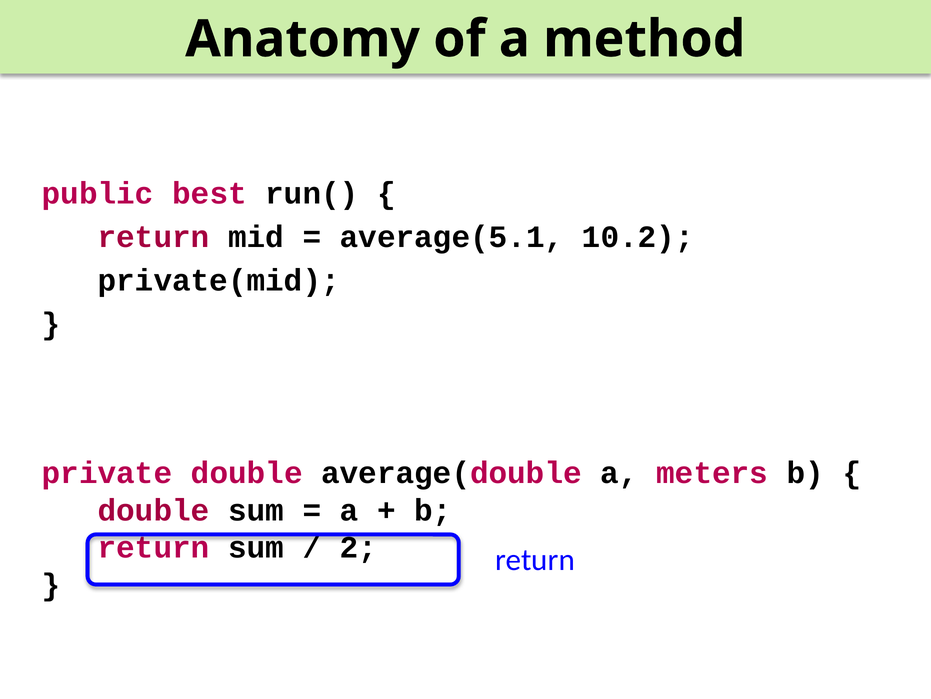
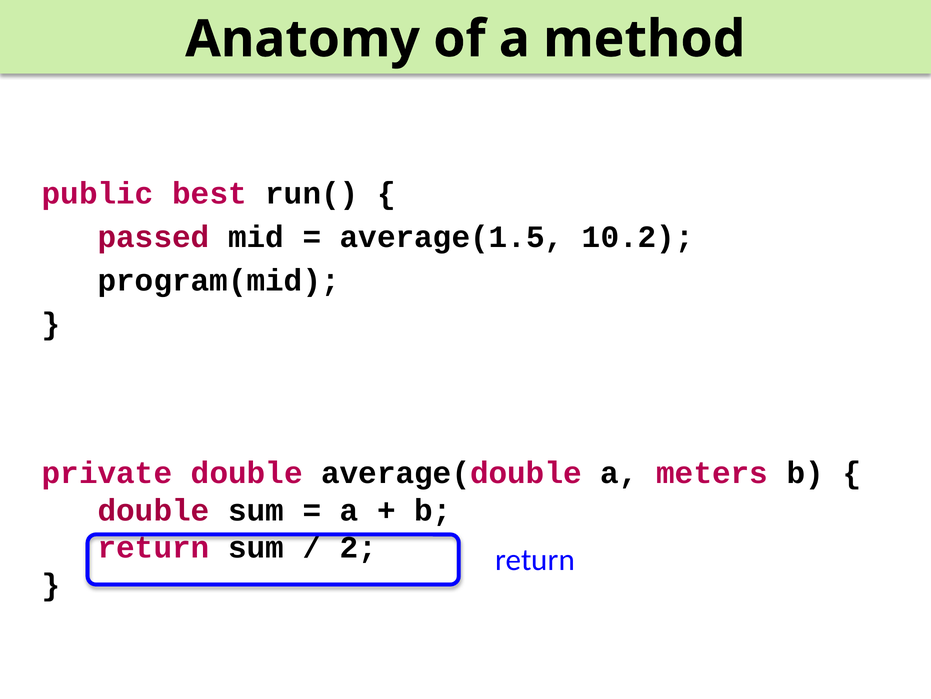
return at (154, 237): return -> passed
average(5.1: average(5.1 -> average(1.5
private(mid: private(mid -> program(mid
